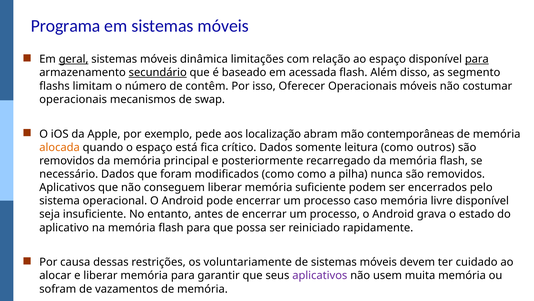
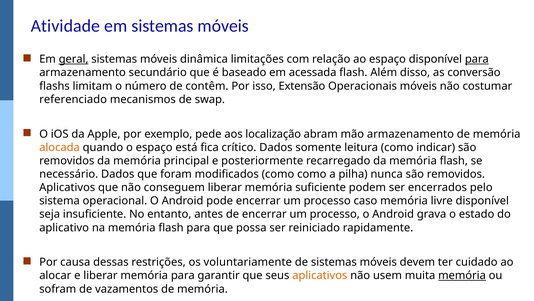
Programa: Programa -> Atividade
secundário underline: present -> none
segmento: segmento -> conversão
Oferecer: Oferecer -> Extensão
operacionais at (73, 99): operacionais -> referenciado
mão contemporâneas: contemporâneas -> armazenamento
outros: outros -> indicar
aplicativos at (320, 275) colour: purple -> orange
memória at (462, 275) underline: none -> present
